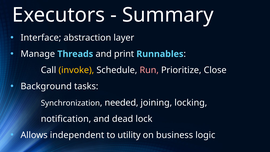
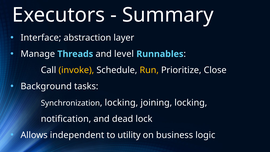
print: print -> level
Run colour: pink -> yellow
needed at (122, 103): needed -> locking
